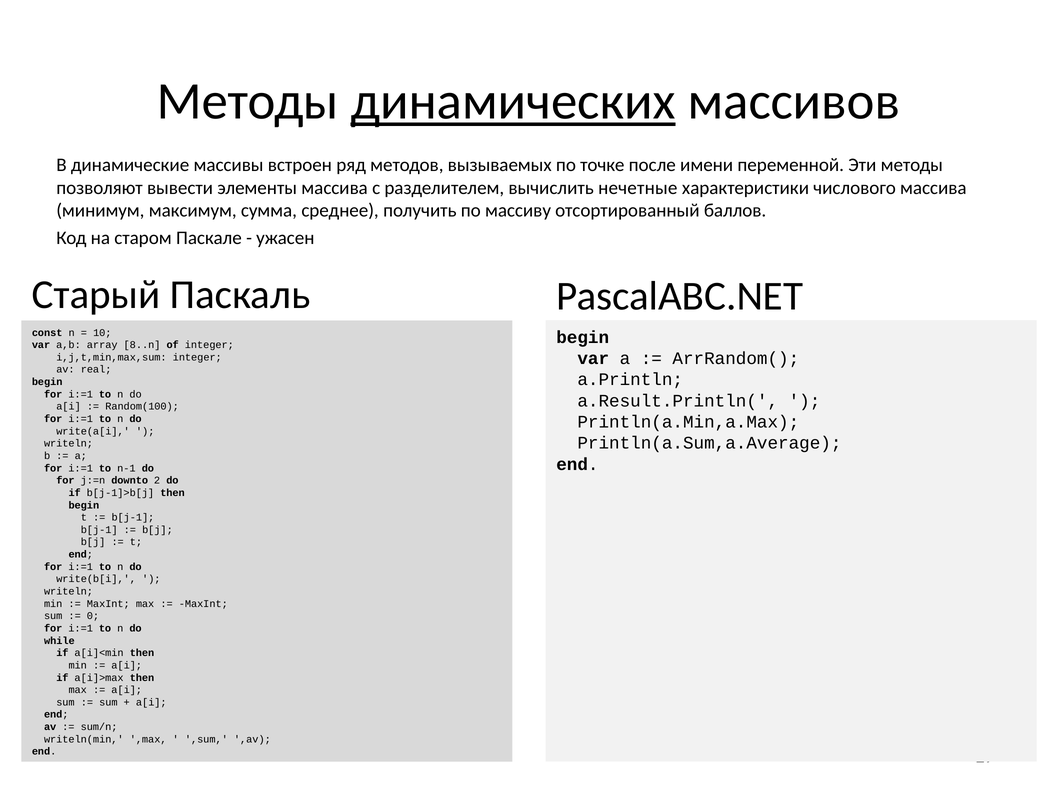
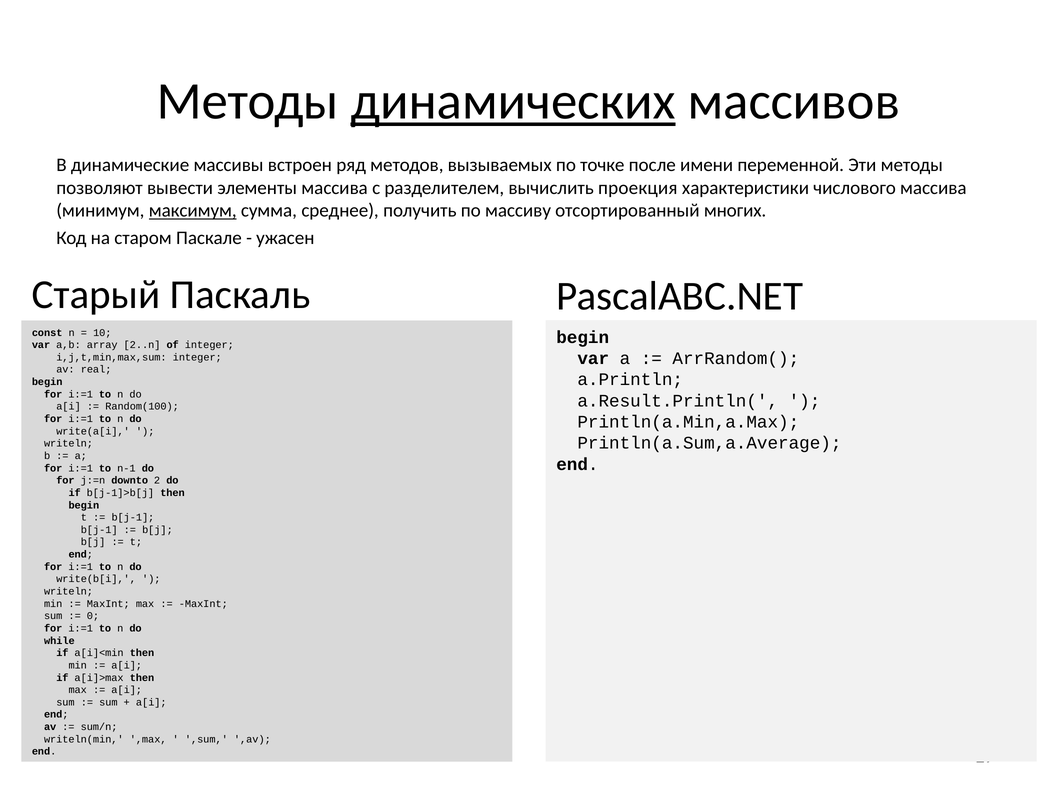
нечетные: нечетные -> проекция
максимум underline: none -> present
баллов: баллов -> многих
8..n: 8..n -> 2..n
